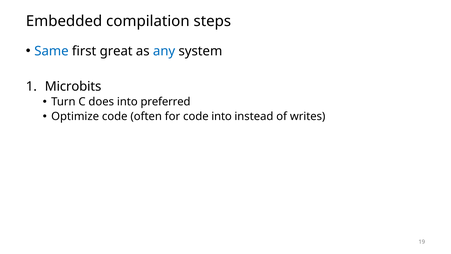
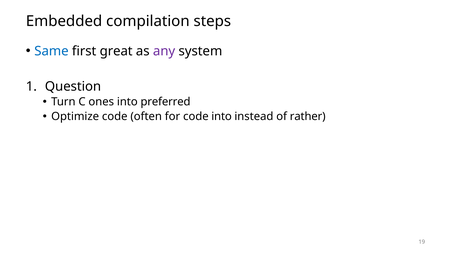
any colour: blue -> purple
Microbits: Microbits -> Question
does: does -> ones
writes: writes -> rather
